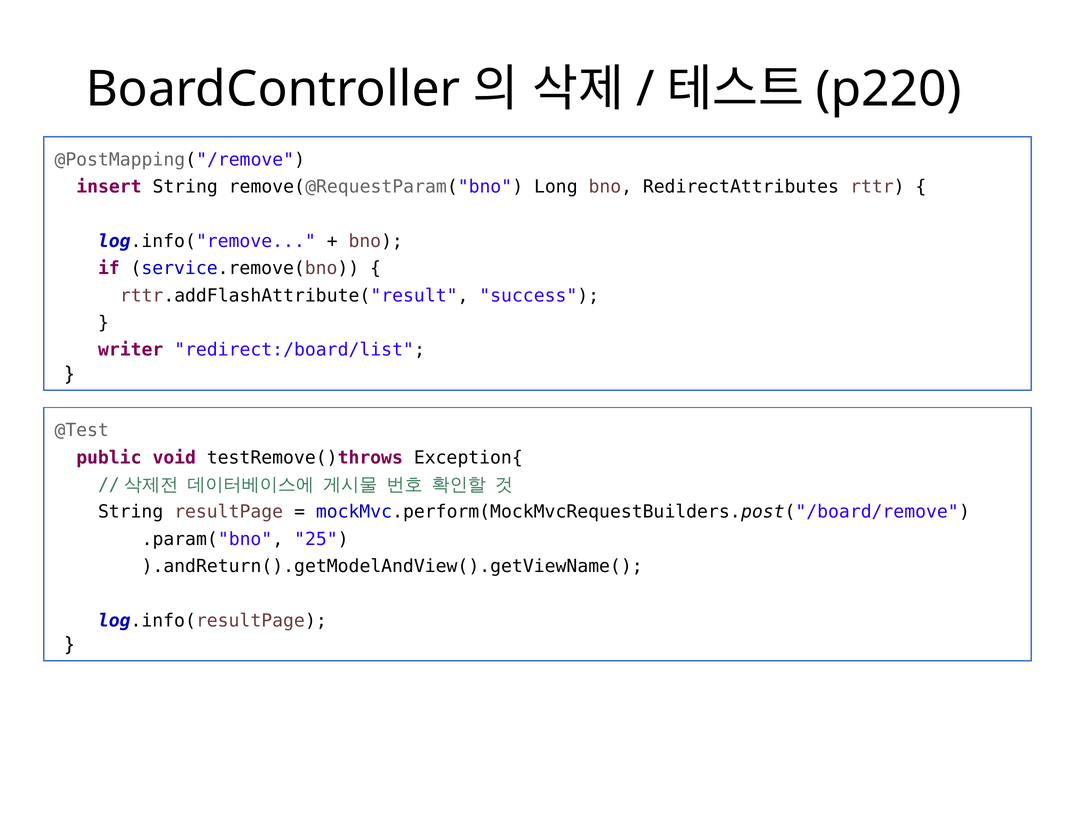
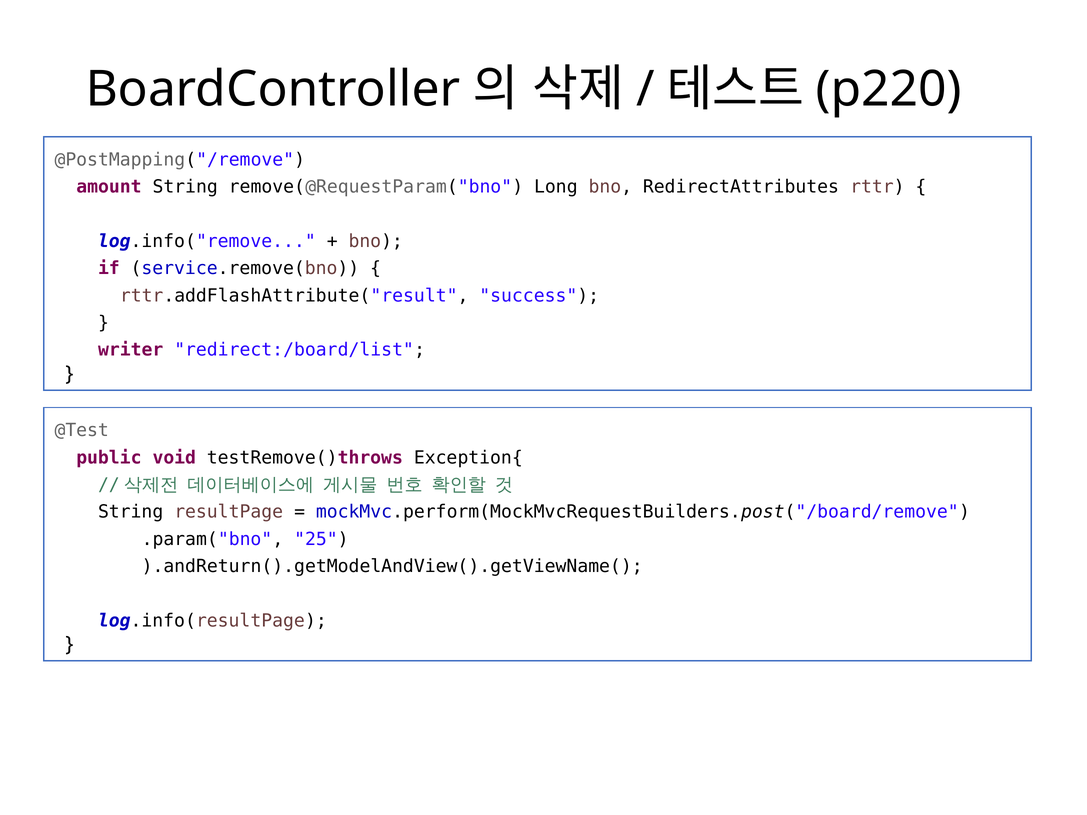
insert: insert -> amount
